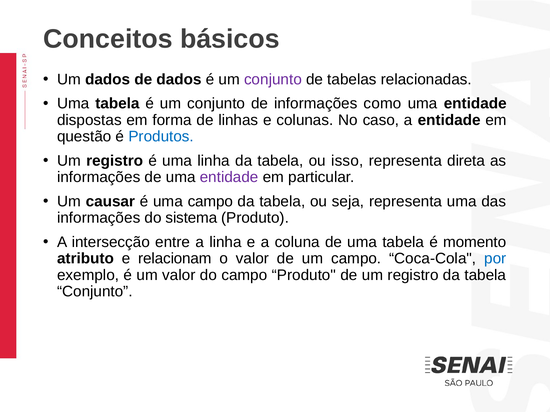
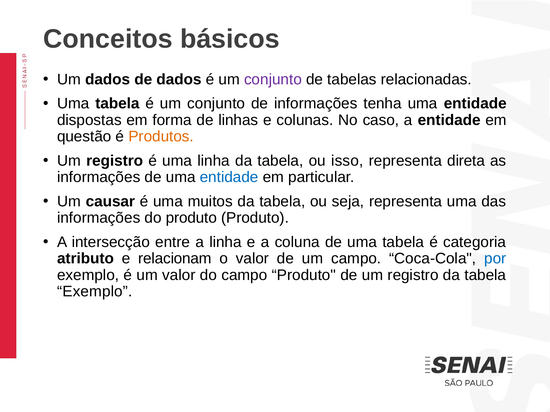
como: como -> tenha
Produtos colour: blue -> orange
entidade at (229, 177) colour: purple -> blue
uma campo: campo -> muitos
do sistema: sistema -> produto
momento: momento -> categoria
Conjunto at (95, 292): Conjunto -> Exemplo
